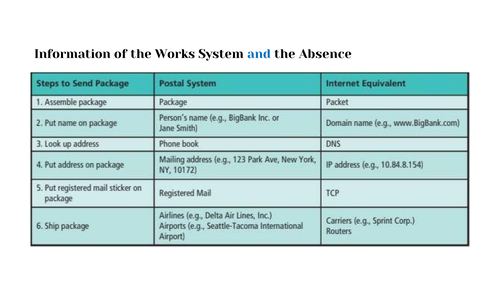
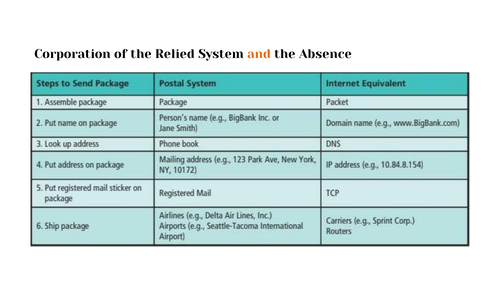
Information: Information -> Corporation
Works: Works -> Relied
and colour: blue -> orange
